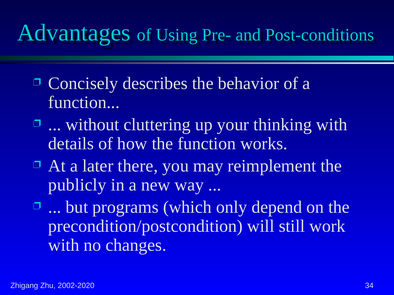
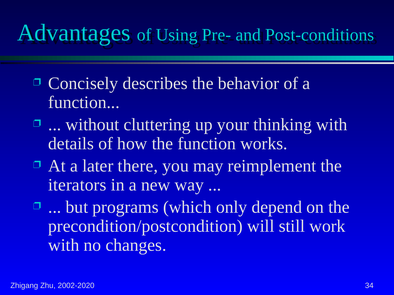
publicly: publicly -> iterators
